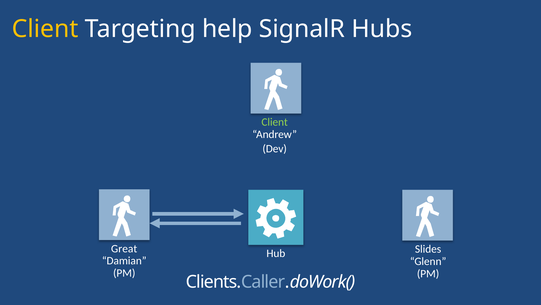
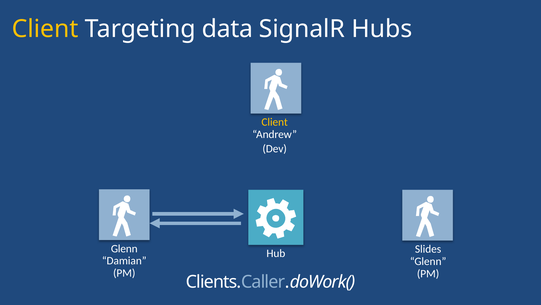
help: help -> data
Client at (275, 122) colour: light green -> yellow
Great at (124, 248): Great -> Glenn
